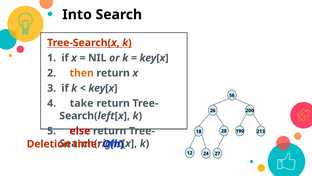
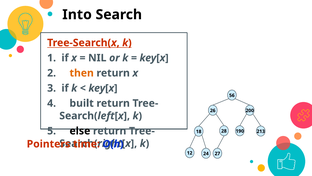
take: take -> built
else colour: red -> black
Deletion: Deletion -> Pointers
